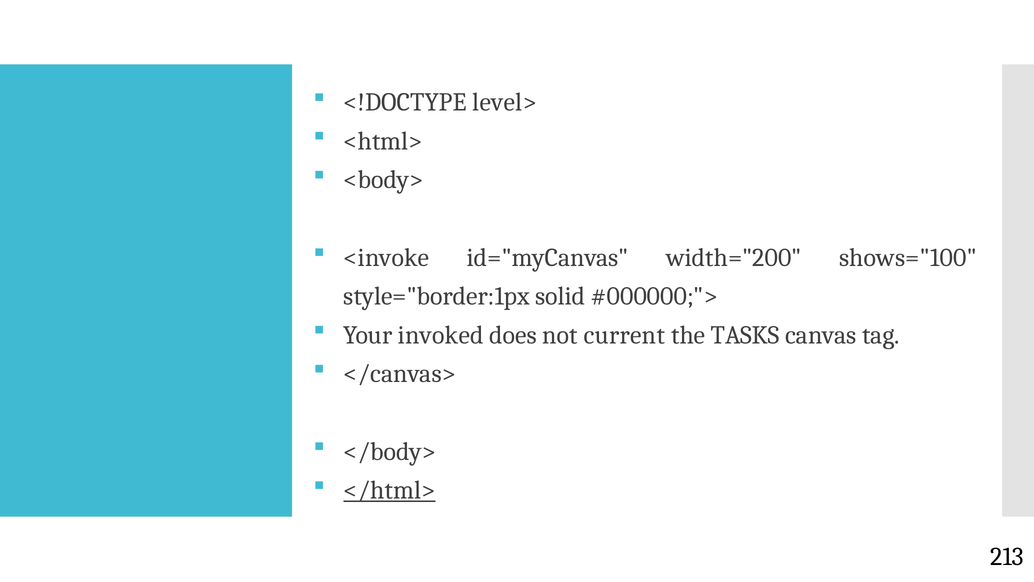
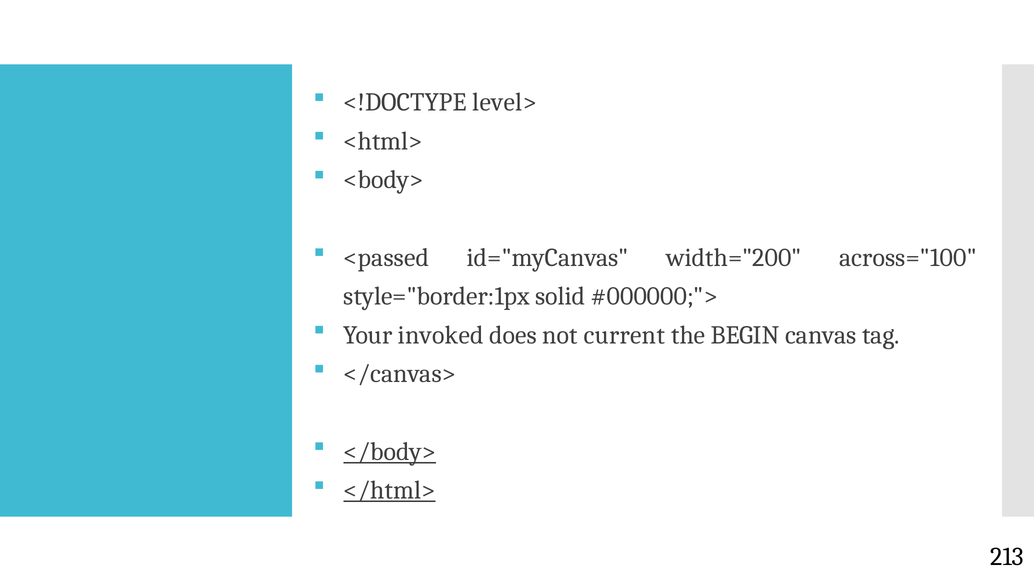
<invoke: <invoke -> <passed
shows="100: shows="100 -> across="100
TASKS: TASKS -> BEGIN
</body> underline: none -> present
